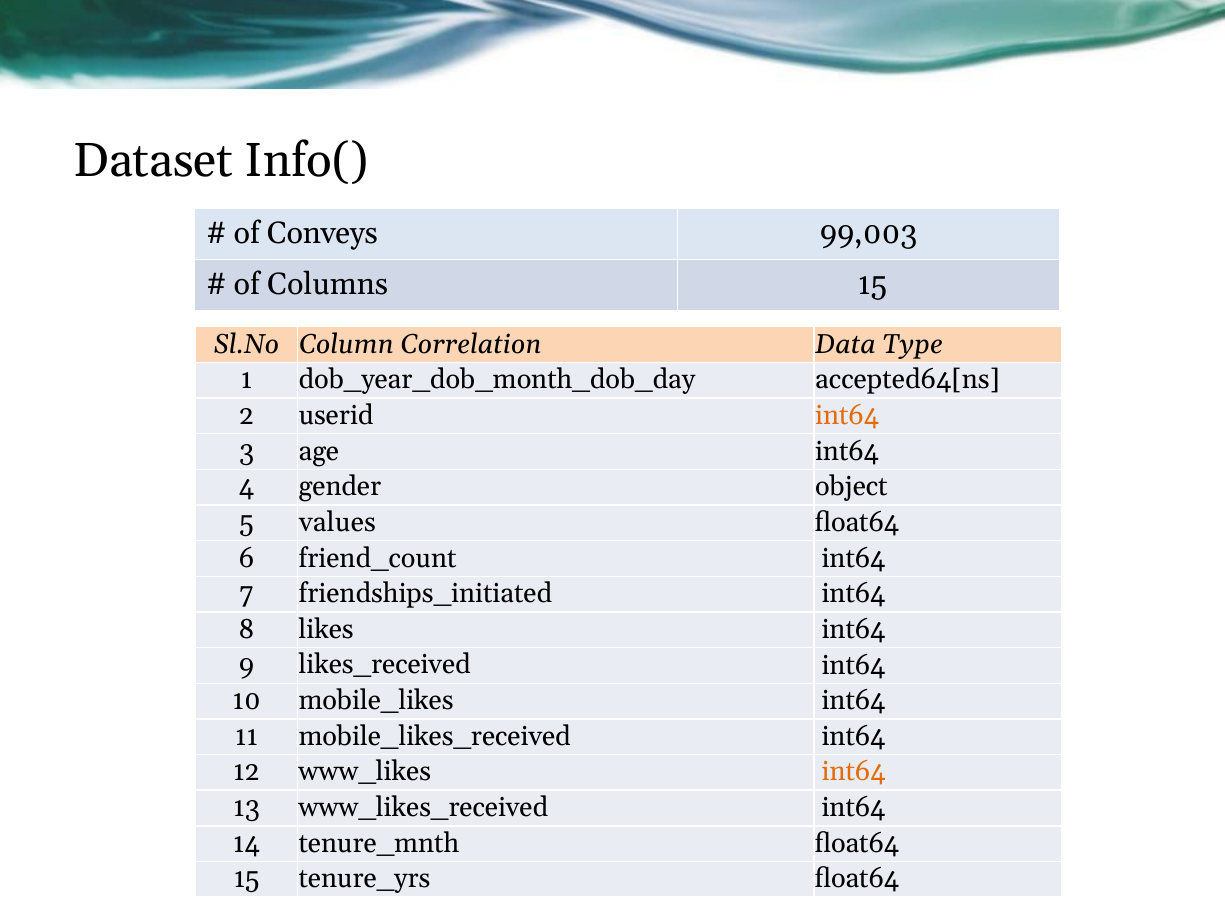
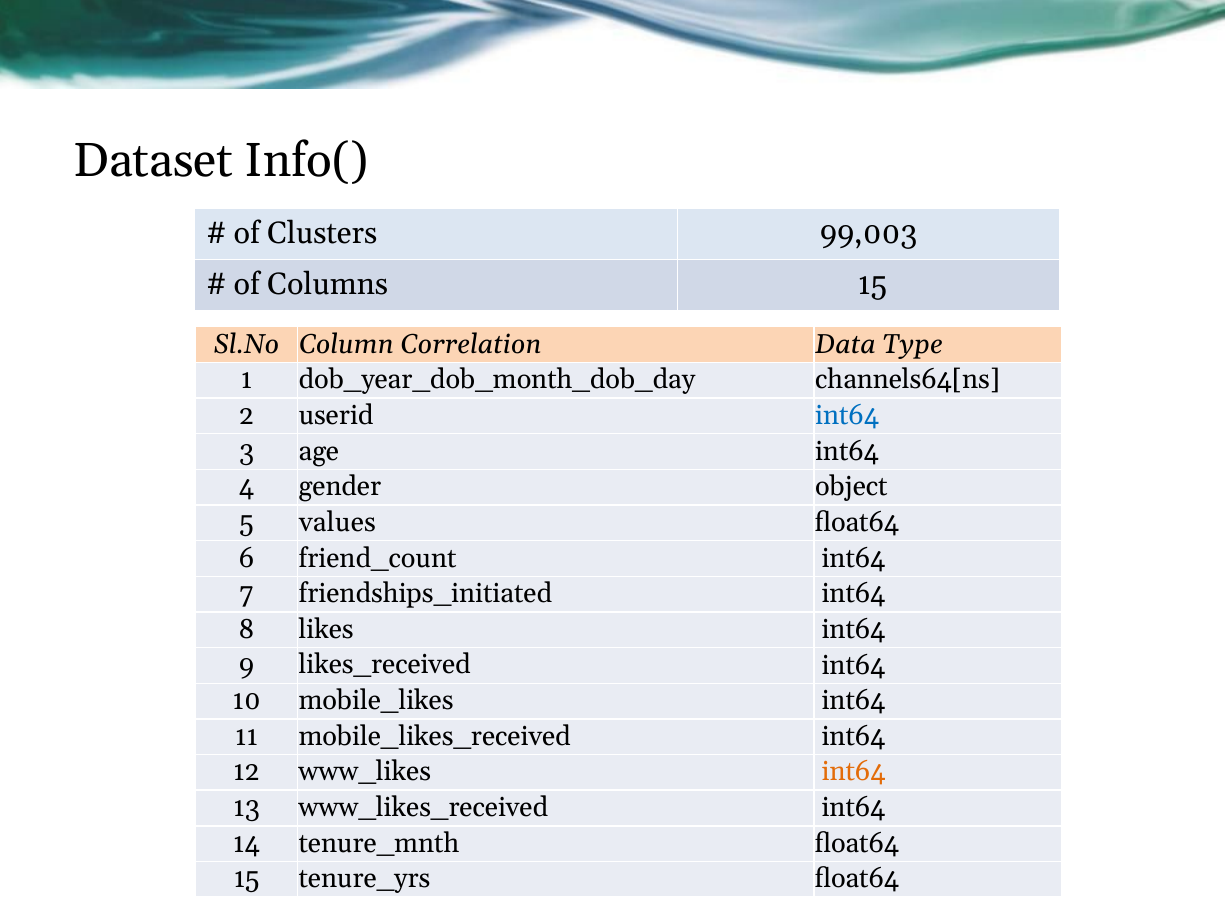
Conveys: Conveys -> Clusters
accepted64[ns: accepted64[ns -> channels64[ns
int64 at (847, 415) colour: orange -> blue
